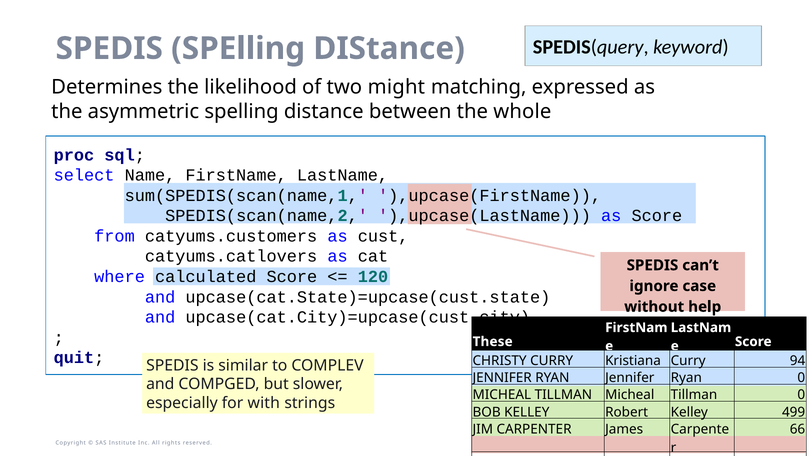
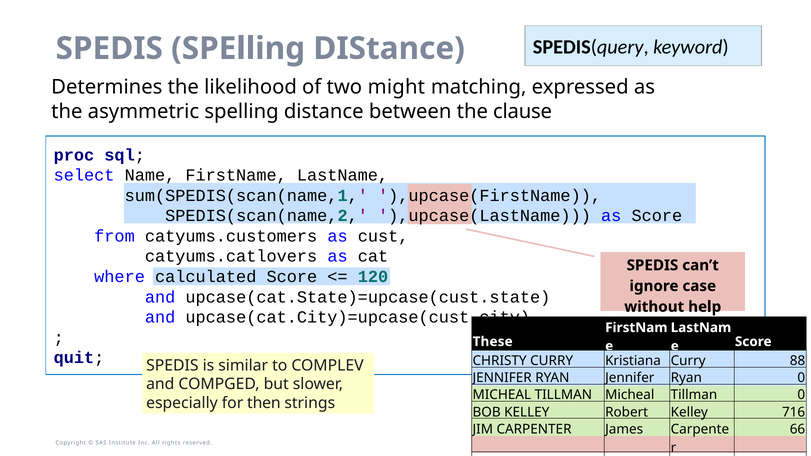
whole: whole -> clause
94: 94 -> 88
with: with -> then
499: 499 -> 716
